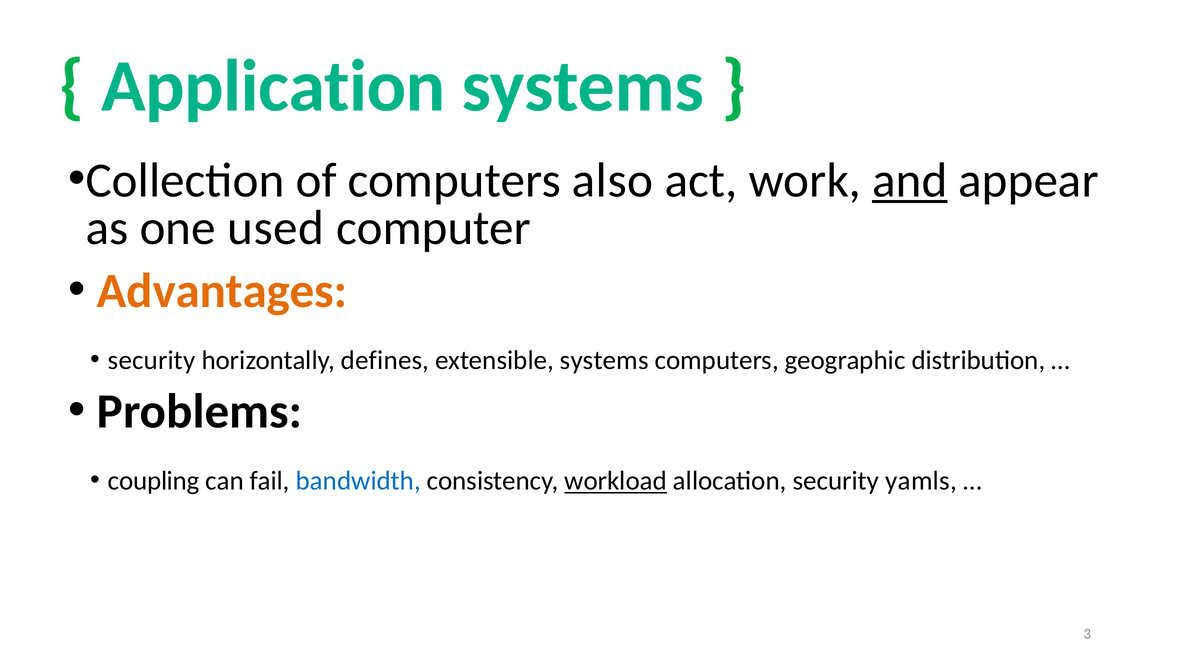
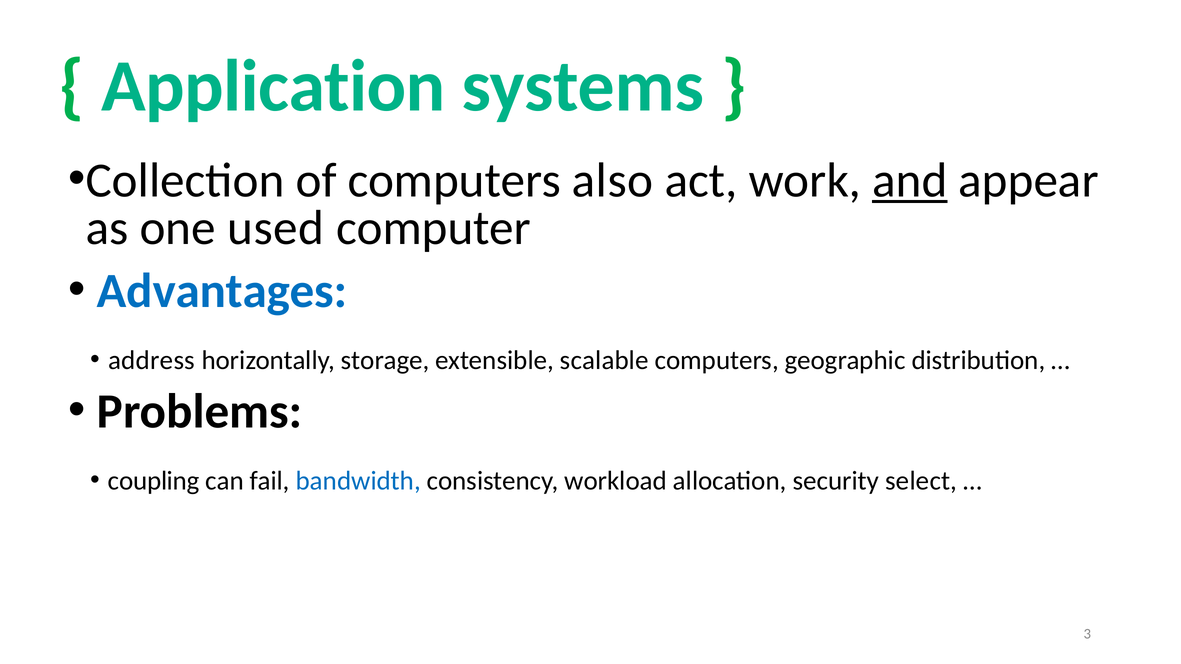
Advantages colour: orange -> blue
security at (152, 361): security -> address
defines: defines -> storage
extensible systems: systems -> scalable
workload underline: present -> none
yamls: yamls -> select
